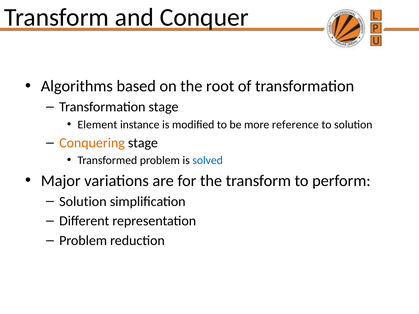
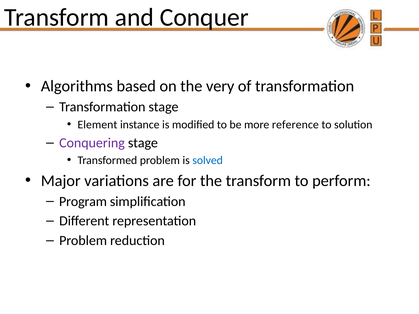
root: root -> very
Conquering colour: orange -> purple
Solution at (83, 202): Solution -> Program
